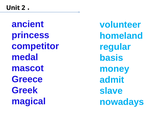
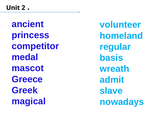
money: money -> wreath
